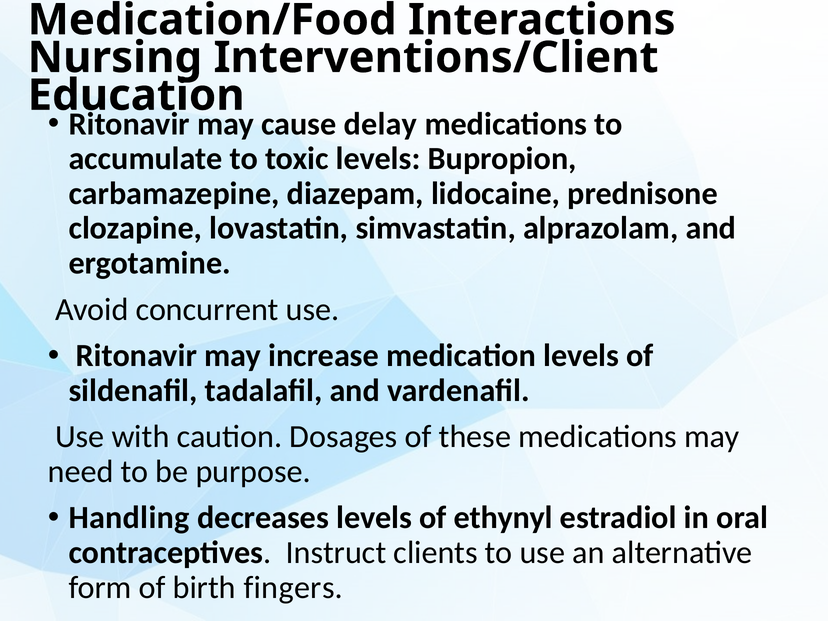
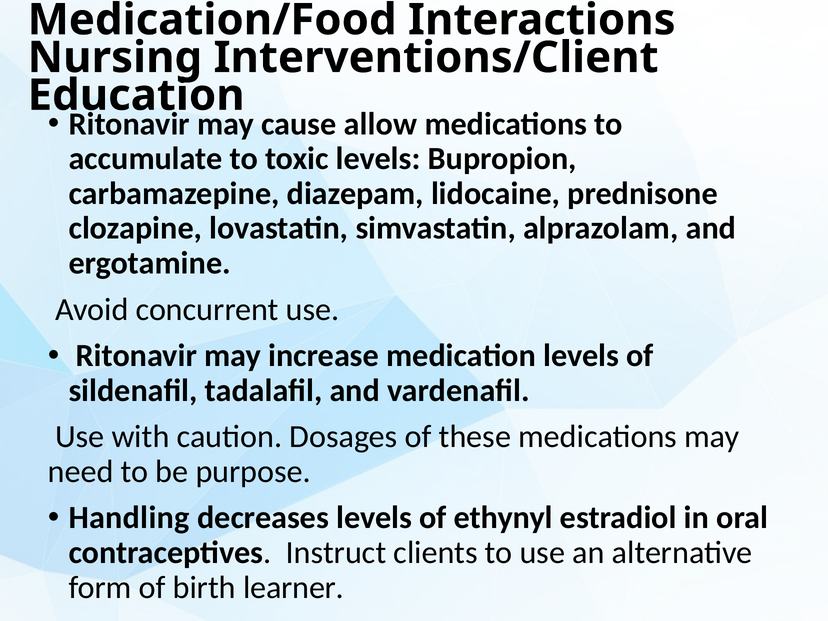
delay: delay -> allow
fingers: fingers -> learner
